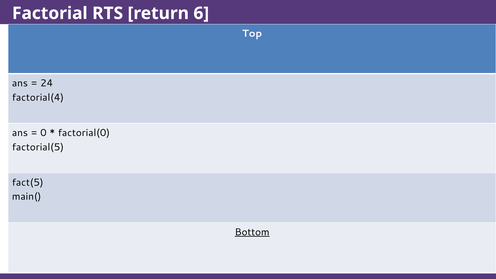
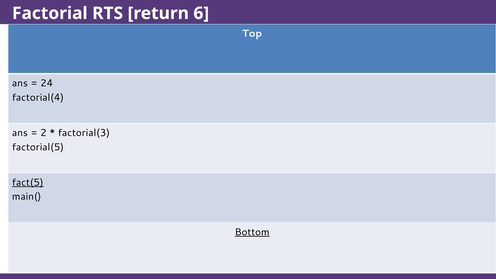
0: 0 -> 2
factorial(0: factorial(0 -> factorial(3
fact(5 underline: none -> present
